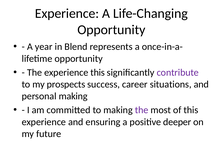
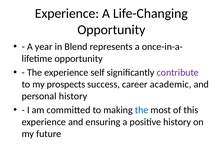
experience this: this -> self
situations: situations -> academic
personal making: making -> history
the at (142, 110) colour: purple -> blue
positive deeper: deeper -> history
